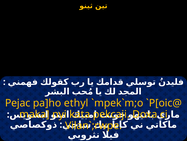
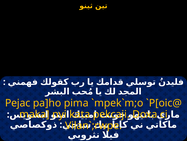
ethyl: ethyl -> pima
